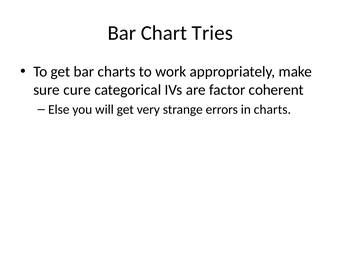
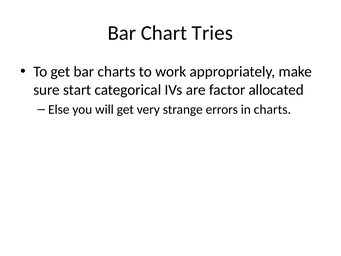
cure: cure -> start
coherent: coherent -> allocated
